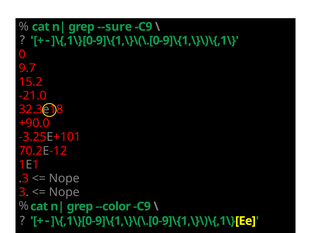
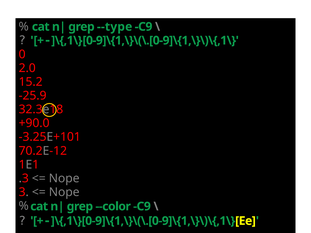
--sure: --sure -> --type
9.7: 9.7 -> 2.0
-21.0: -21.0 -> -25.9
